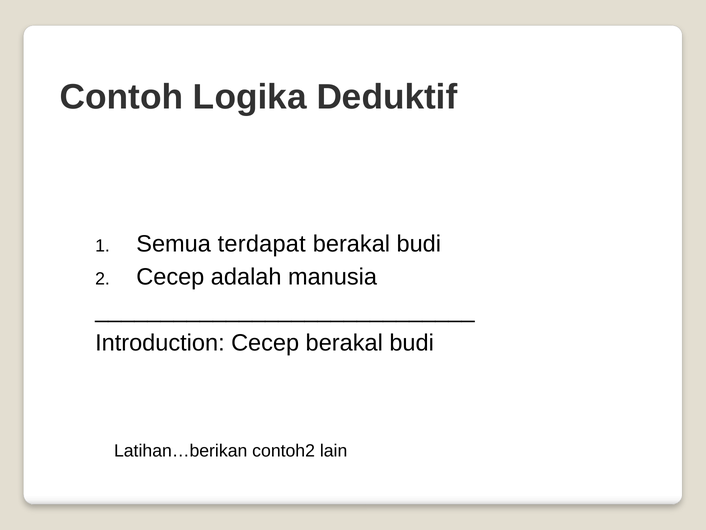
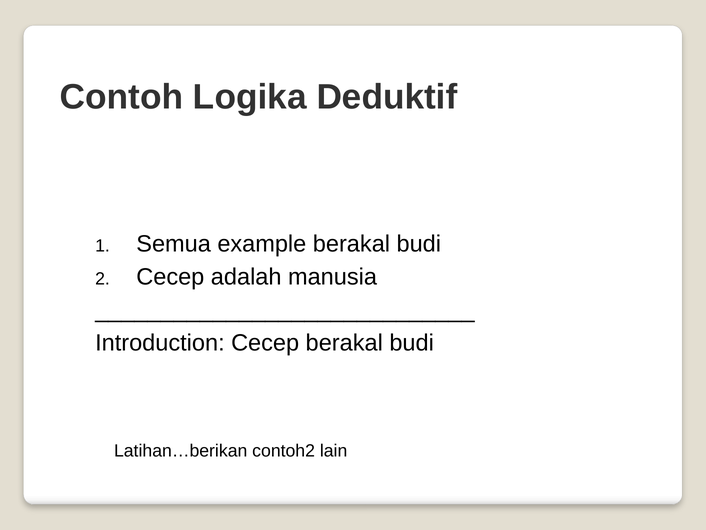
terdapat: terdapat -> example
